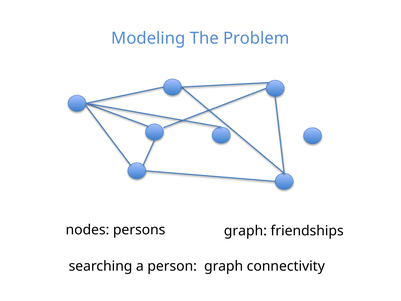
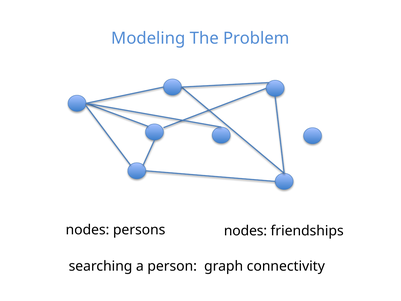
persons graph: graph -> nodes
